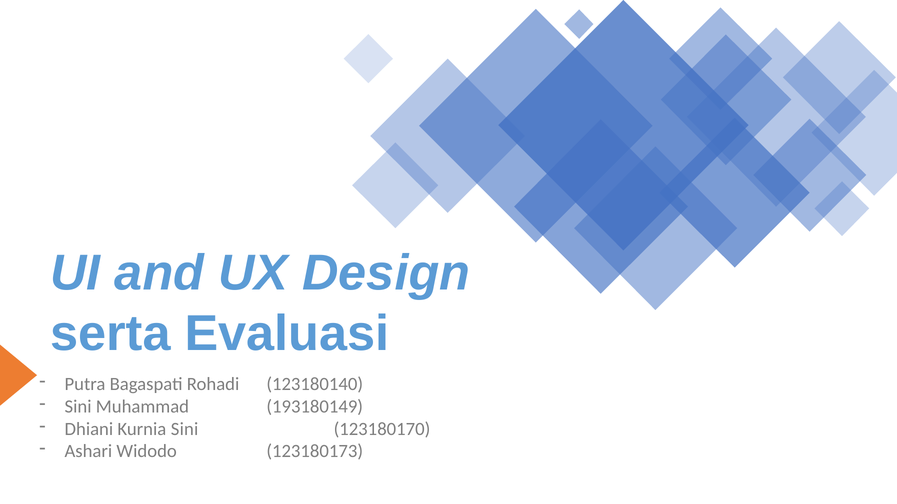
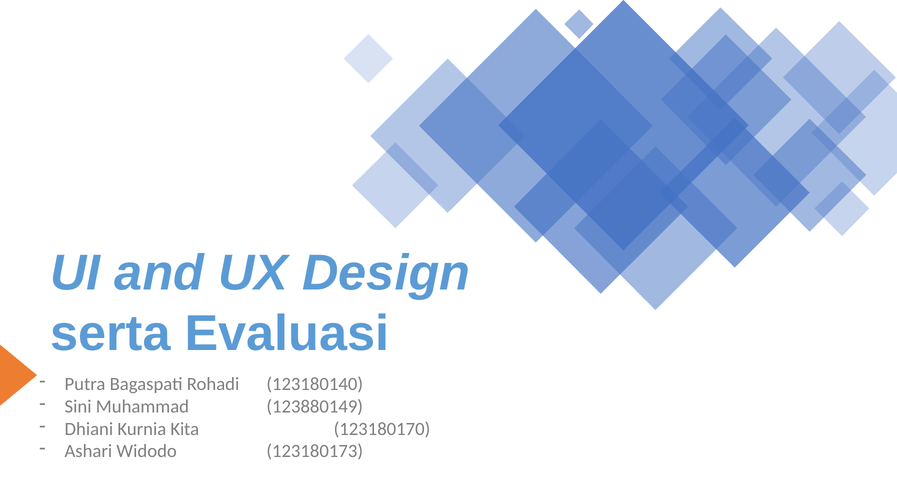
193180149: 193180149 -> 123880149
Kurnia Sini: Sini -> Kita
